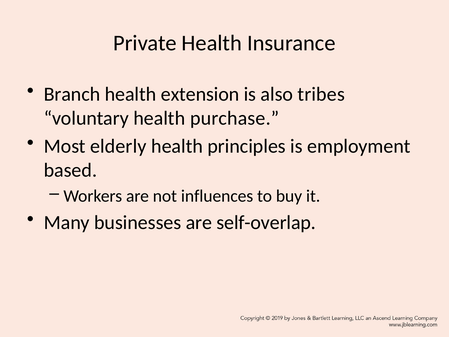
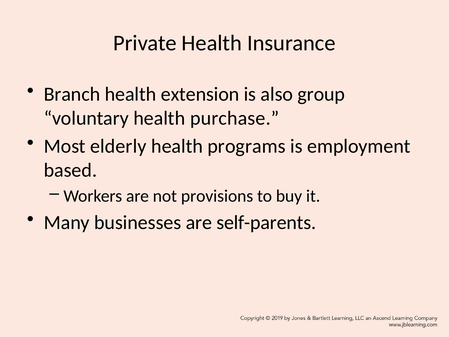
tribes: tribes -> group
principles: principles -> programs
influences: influences -> provisions
self-overlap: self-overlap -> self-parents
